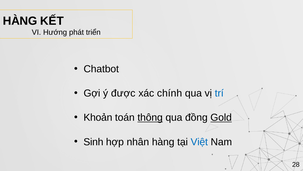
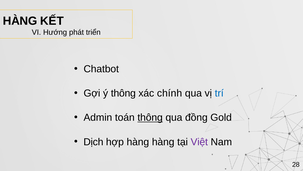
ý được: được -> thông
Khoản: Khoản -> Admin
Gold underline: present -> none
Sinh: Sinh -> Dịch
hợp nhân: nhân -> hàng
Việt colour: blue -> purple
